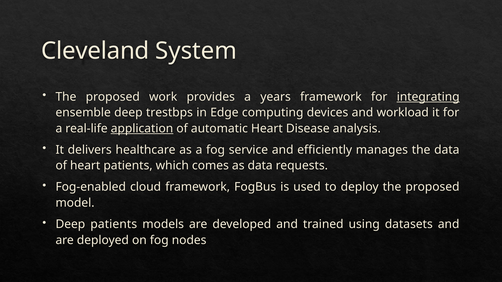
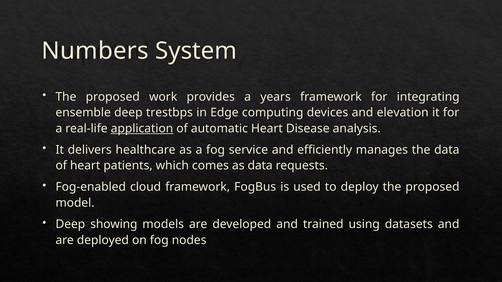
Cleveland: Cleveland -> Numbers
integrating underline: present -> none
workload: workload -> elevation
Deep patients: patients -> showing
